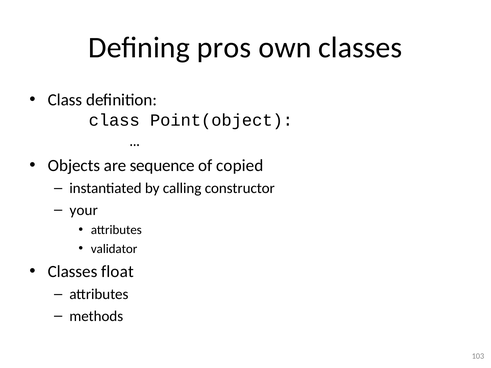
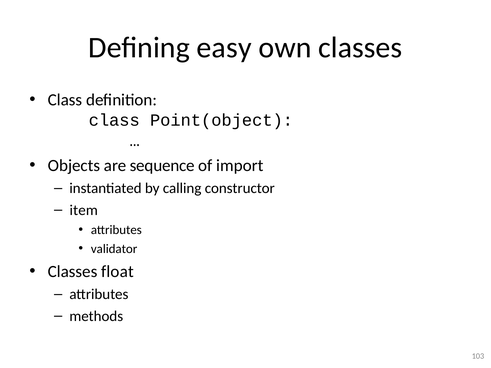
pros: pros -> easy
copied: copied -> import
your: your -> item
